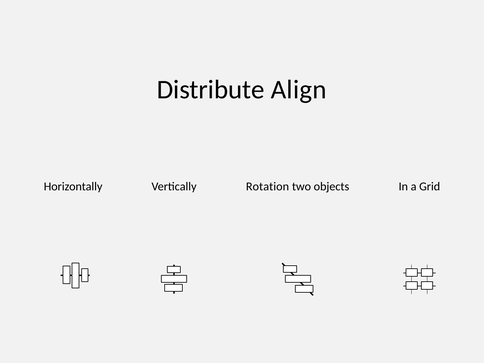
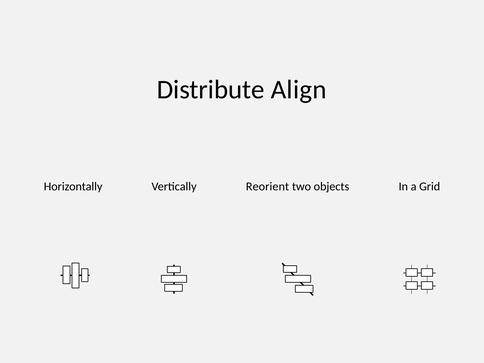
Rotation: Rotation -> Reorient
